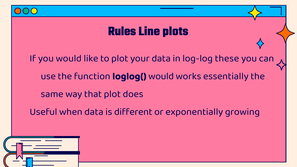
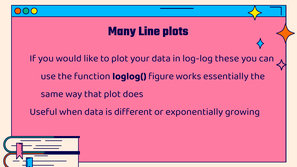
Rules: Rules -> Many
loglog( would: would -> figure
